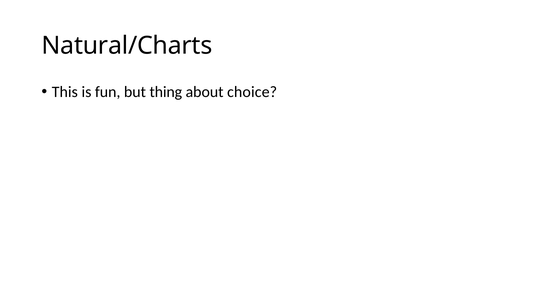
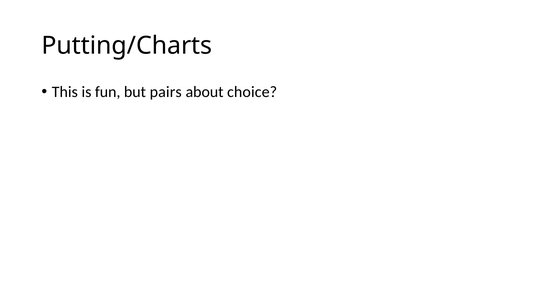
Natural/Charts: Natural/Charts -> Putting/Charts
thing: thing -> pairs
